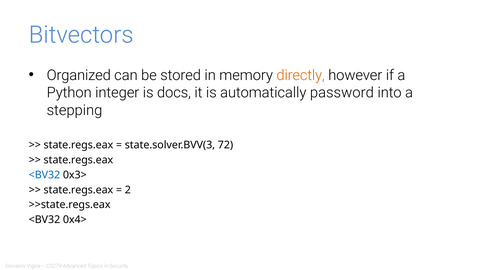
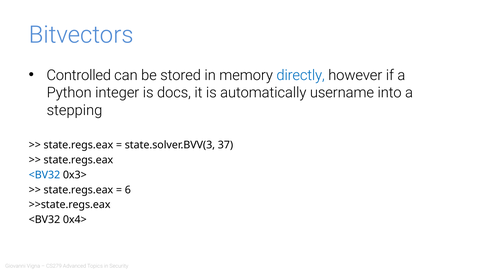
Organized: Organized -> Controlled
directly colour: orange -> blue
password: password -> username
72: 72 -> 37
2: 2 -> 6
